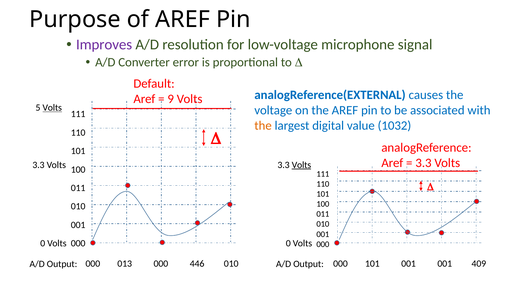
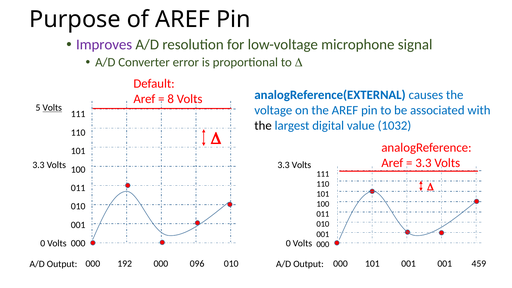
9: 9 -> 8
the at (263, 126) colour: orange -> black
Volts at (301, 165) underline: present -> none
013: 013 -> 192
446: 446 -> 096
409: 409 -> 459
